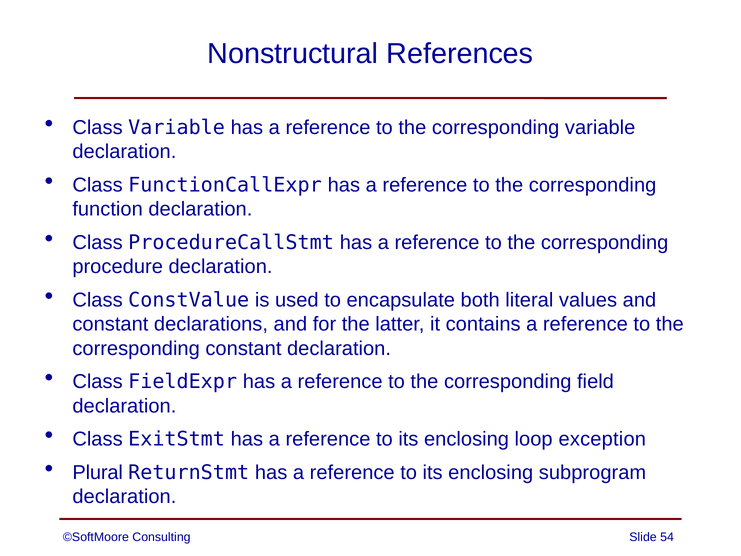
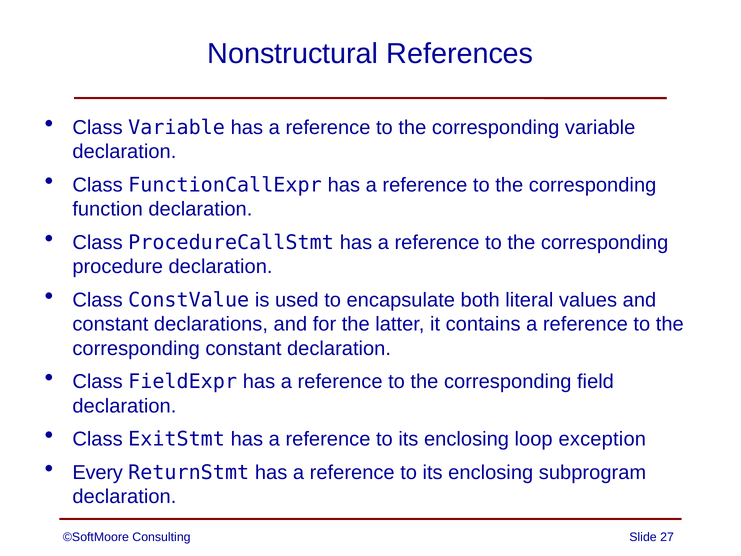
Plural: Plural -> Every
54: 54 -> 27
